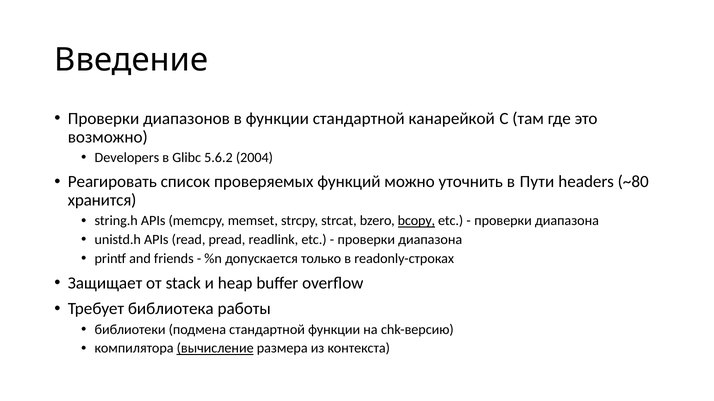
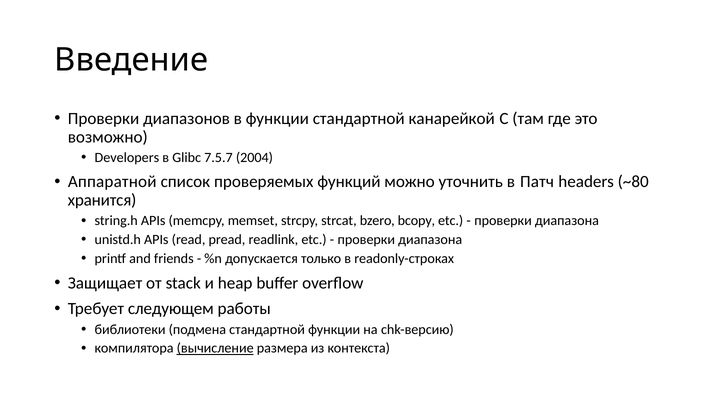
5.6.2: 5.6.2 -> 7.5.7
Реагировать: Реагировать -> Аппаратной
Пути: Пути -> Патч
bcopy underline: present -> none
библиотека: библиотека -> следующем
